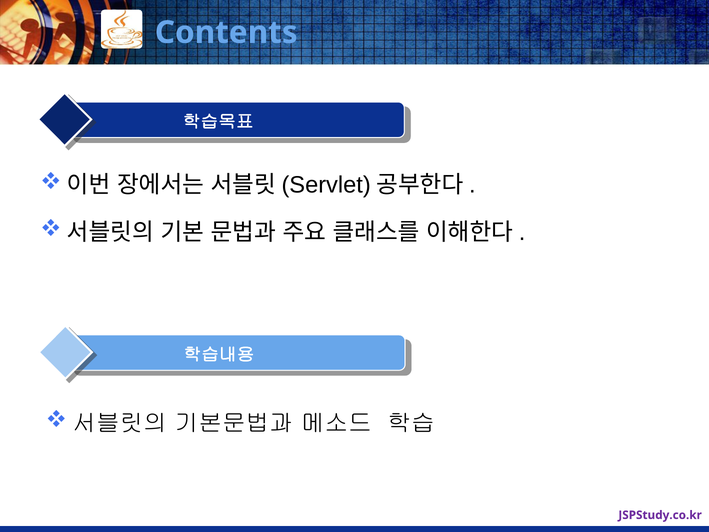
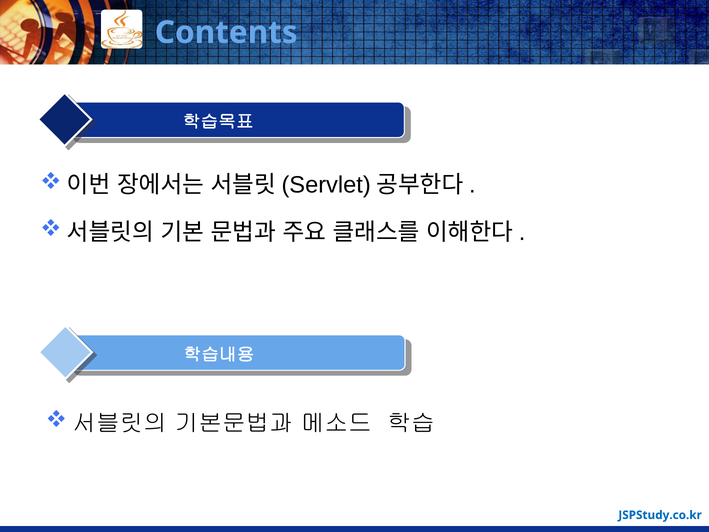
JSPStudy.co.kr colour: purple -> blue
